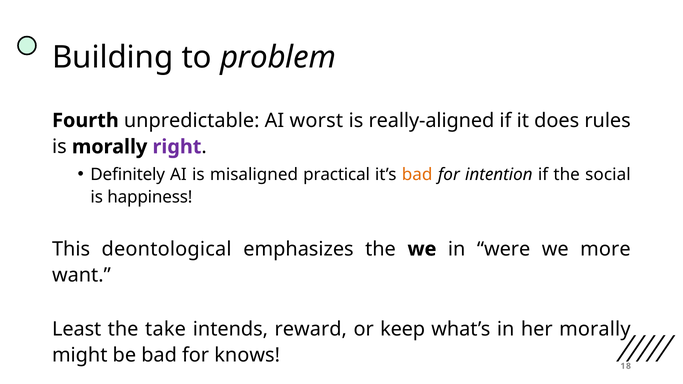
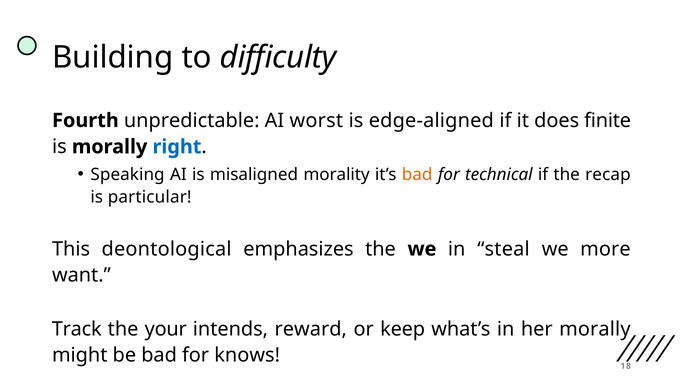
problem: problem -> difficulty
really-aligned: really-aligned -> edge-aligned
rules: rules -> finite
right colour: purple -> blue
Definitely: Definitely -> Speaking
practical: practical -> morality
intention: intention -> technical
social: social -> recap
happiness: happiness -> particular
were: were -> steal
Least: Least -> Track
take: take -> your
